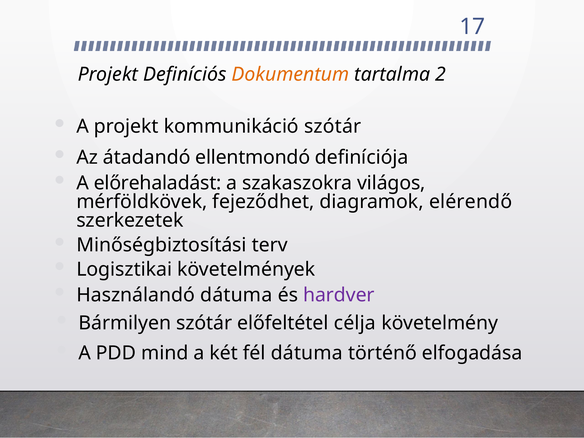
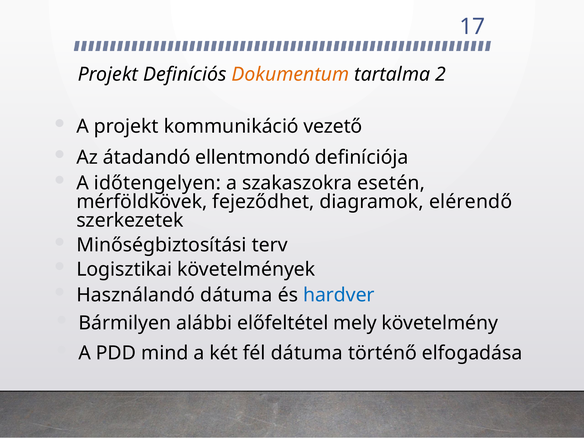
kommunikáció szótár: szótár -> vezető
előrehaladást: előrehaladást -> időtengelyen
világos: világos -> esetén
hardver colour: purple -> blue
Bármilyen szótár: szótár -> alábbi
célja: célja -> mely
